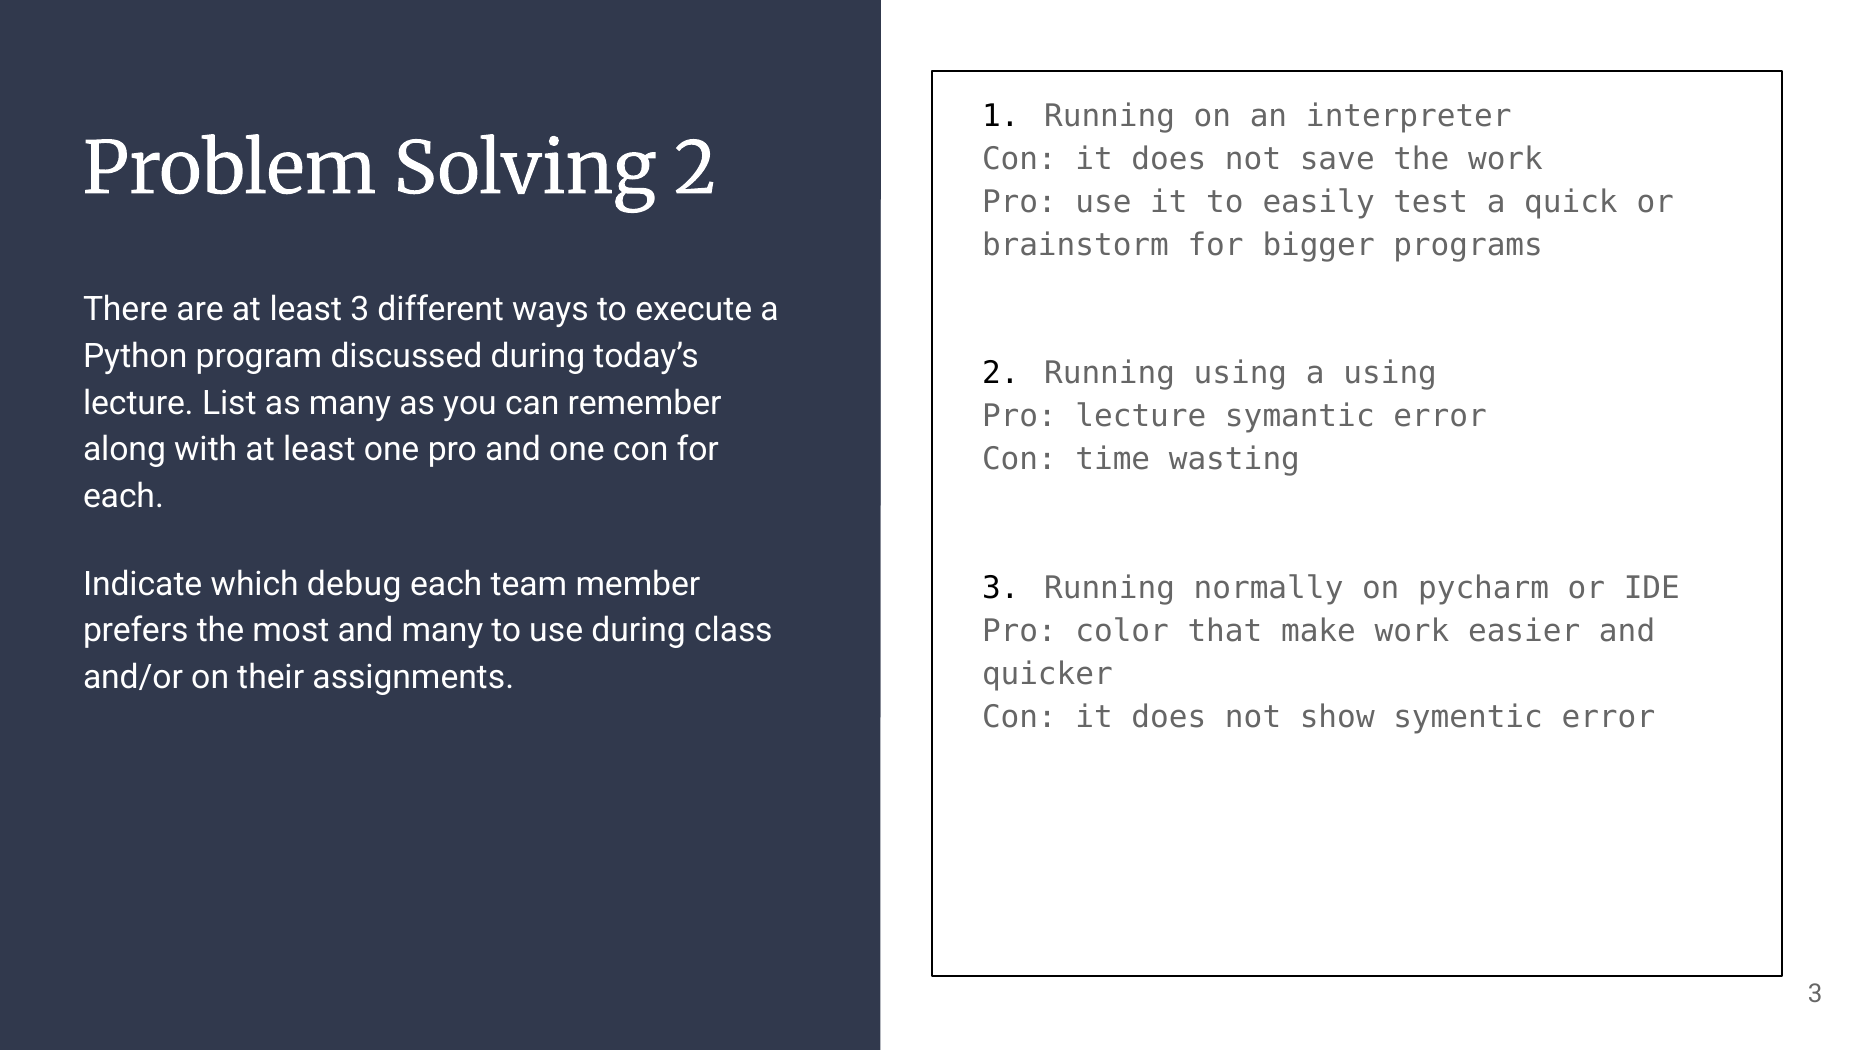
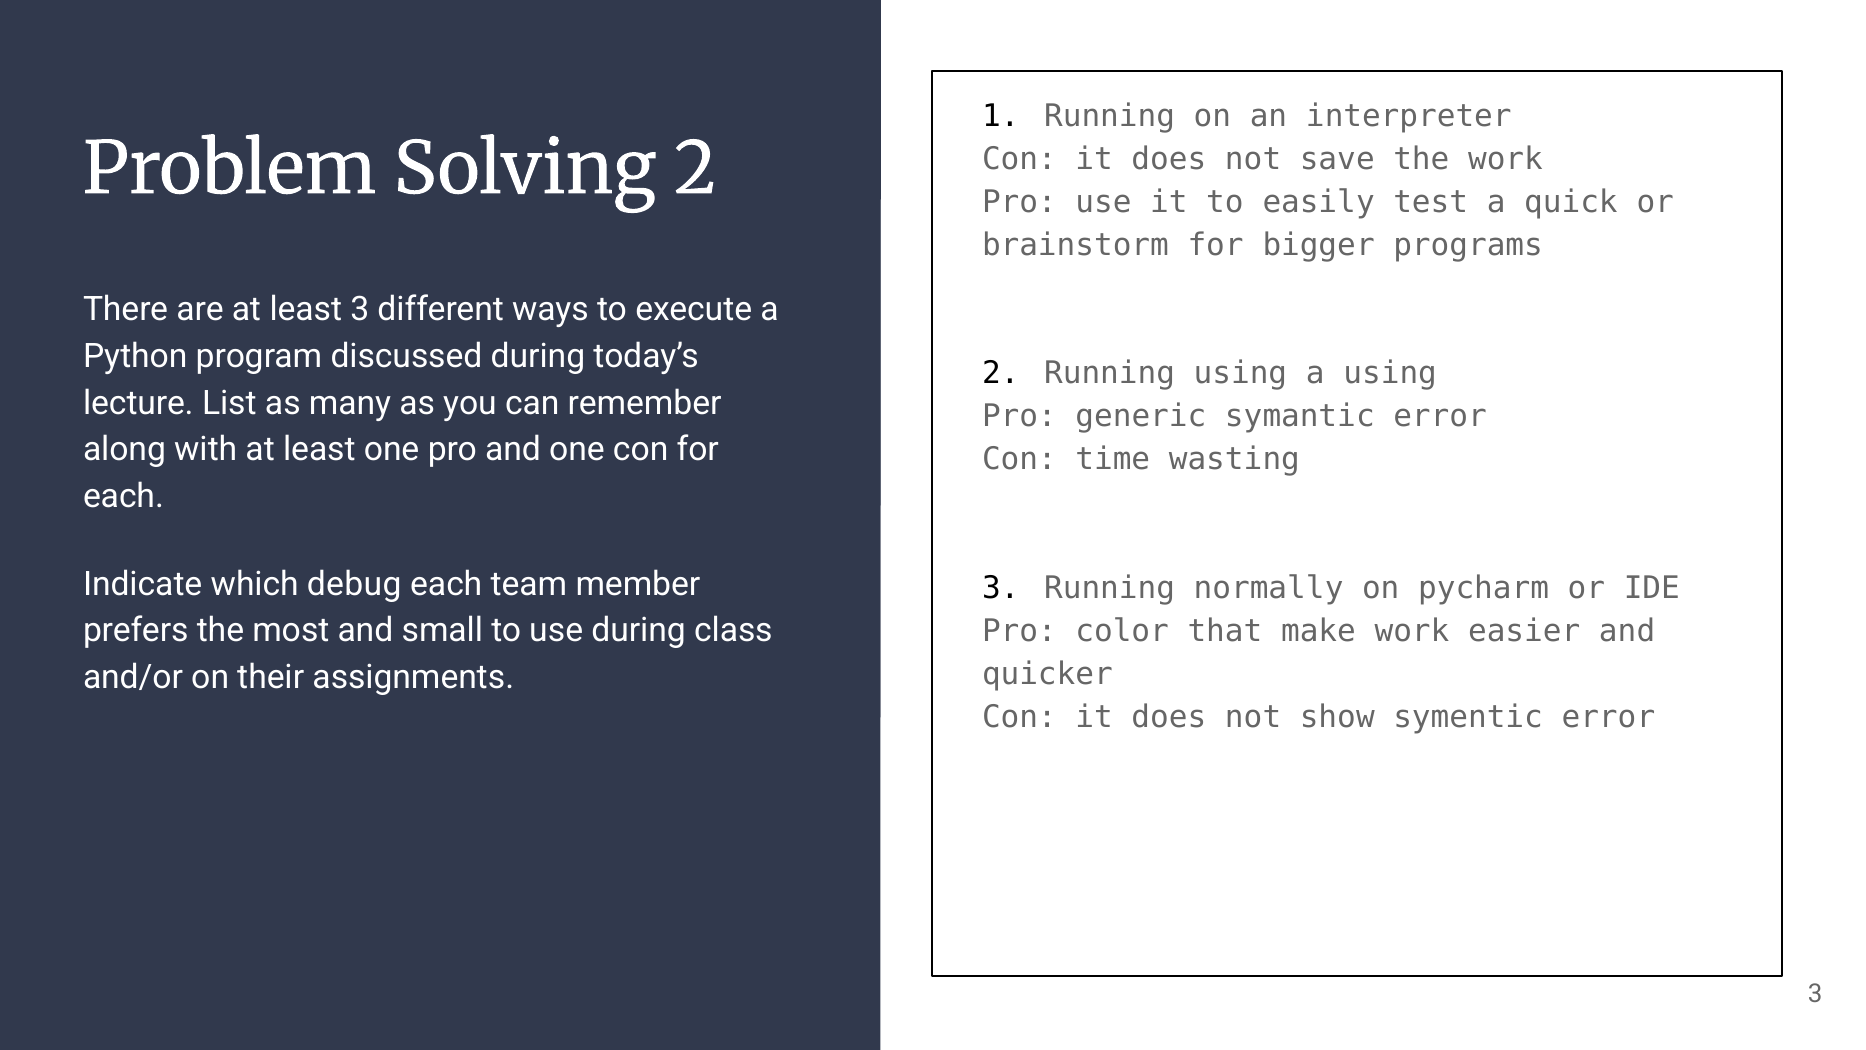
Pro lecture: lecture -> generic
and many: many -> small
